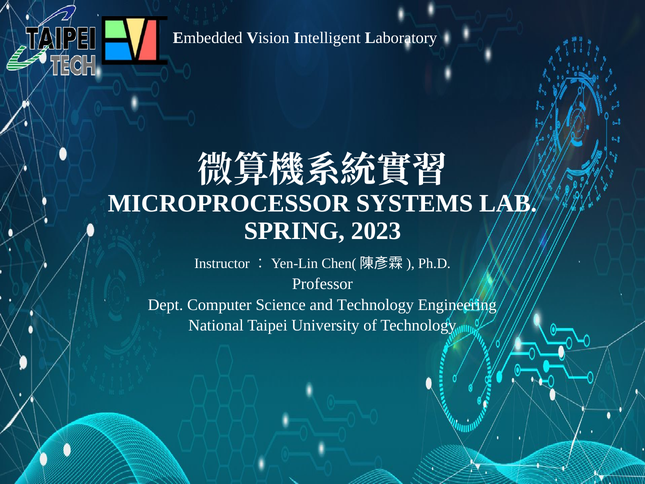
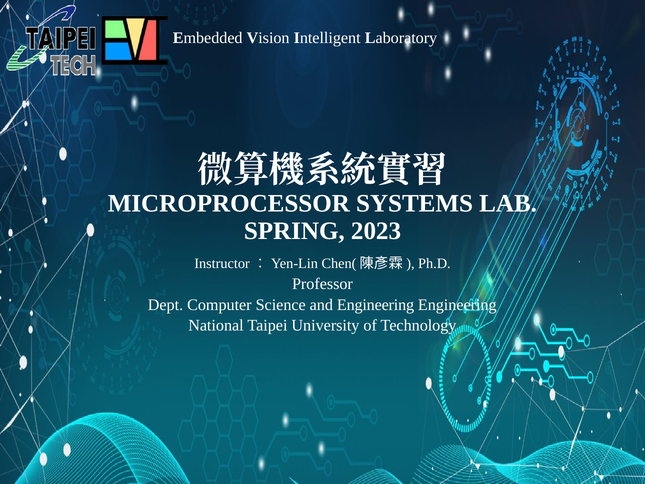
and Technology: Technology -> Engineering
